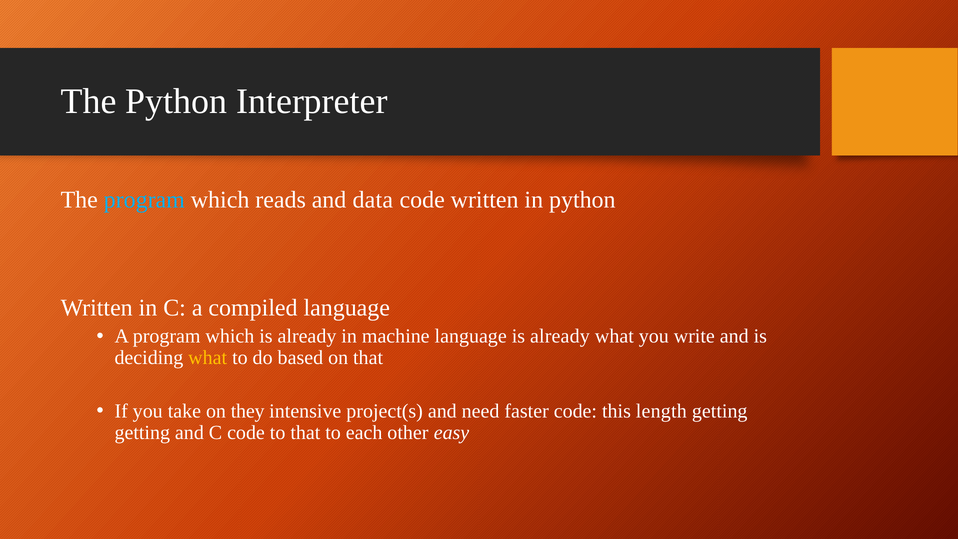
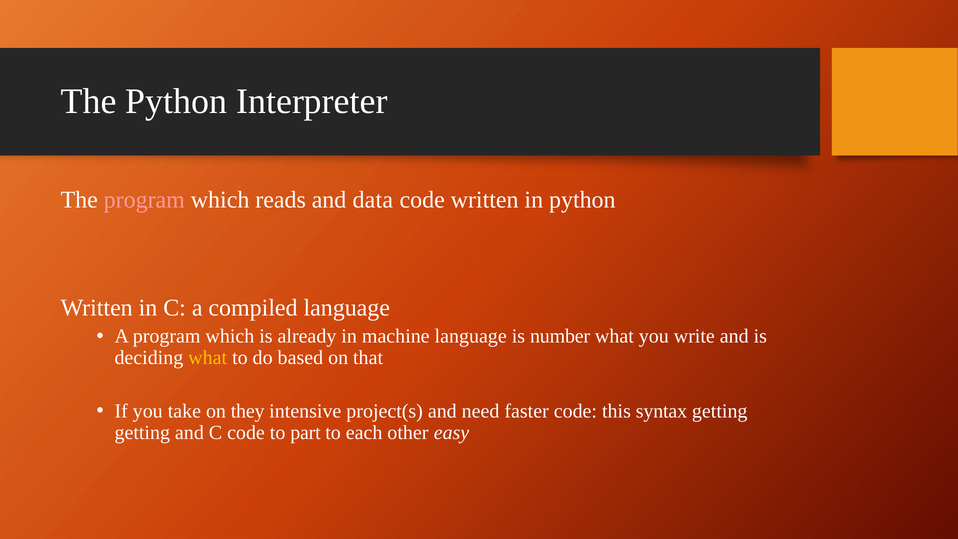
program at (144, 200) colour: light blue -> pink
language is already: already -> number
length: length -> syntax
to that: that -> part
